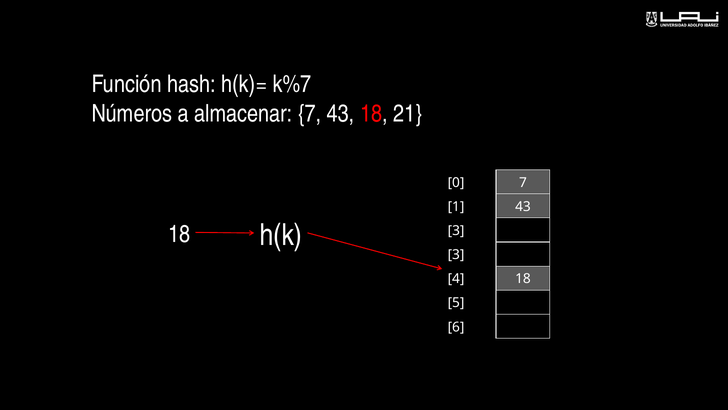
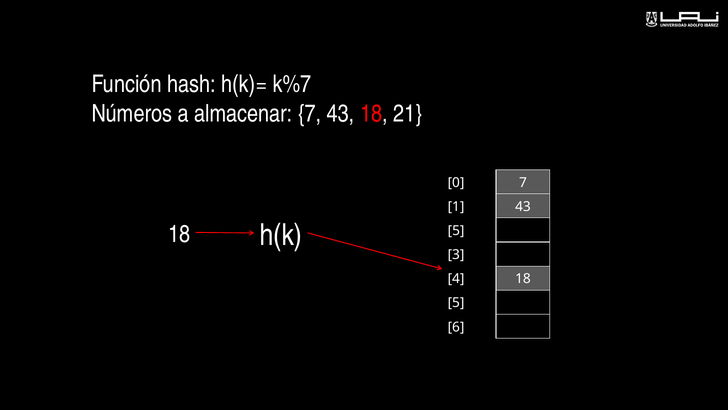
3 at (456, 230): 3 -> 5
